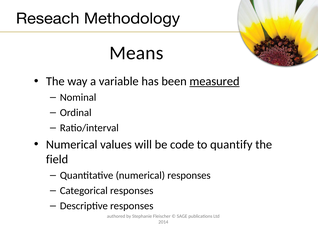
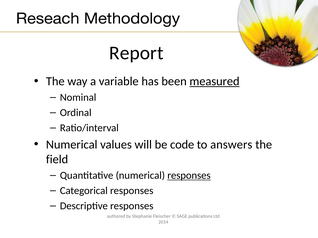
Means: Means -> Report
quantify: quantify -> answers
responses at (189, 176) underline: none -> present
